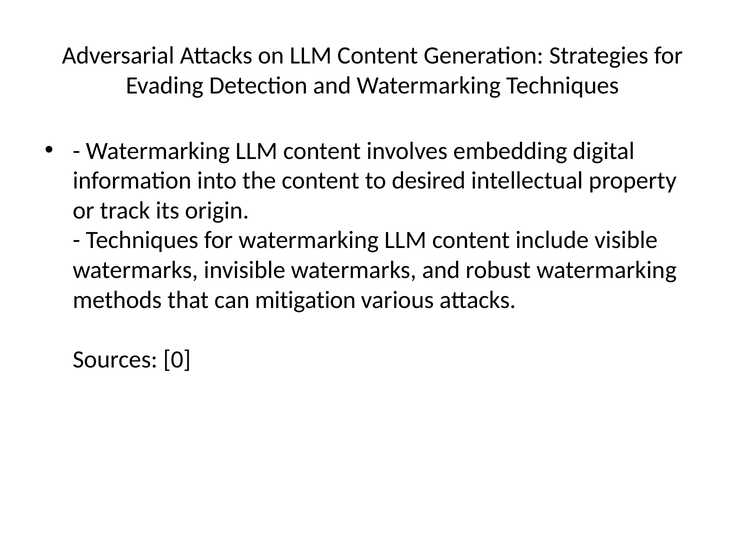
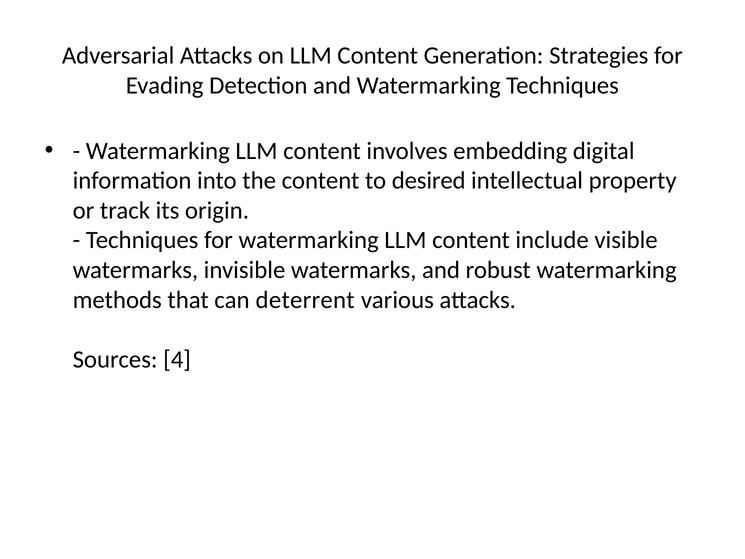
mitigation: mitigation -> deterrent
0: 0 -> 4
